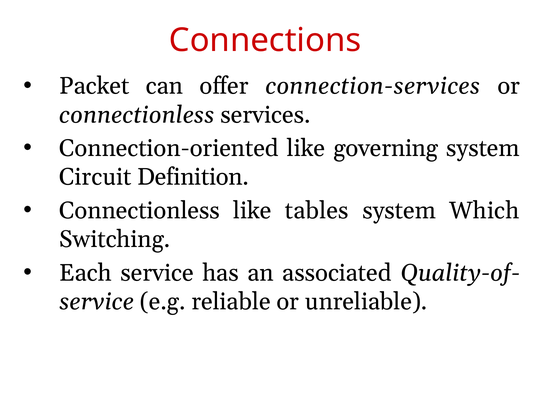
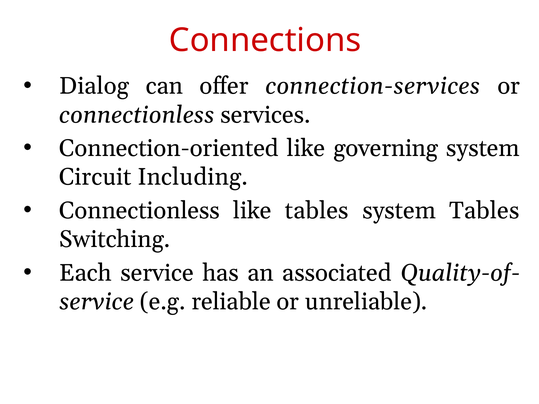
Packet: Packet -> Dialog
Definition: Definition -> Including
system Which: Which -> Tables
